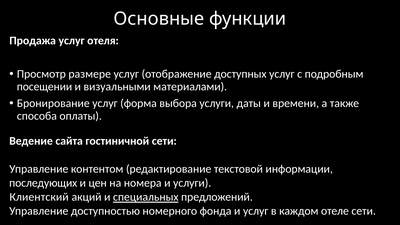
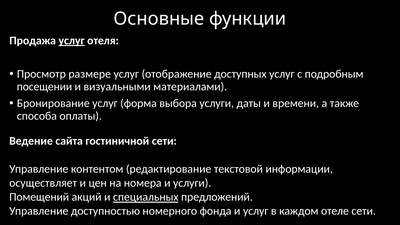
услуг at (72, 40) underline: none -> present
последующих: последующих -> осуществляет
Клиентский: Клиентский -> Помещений
